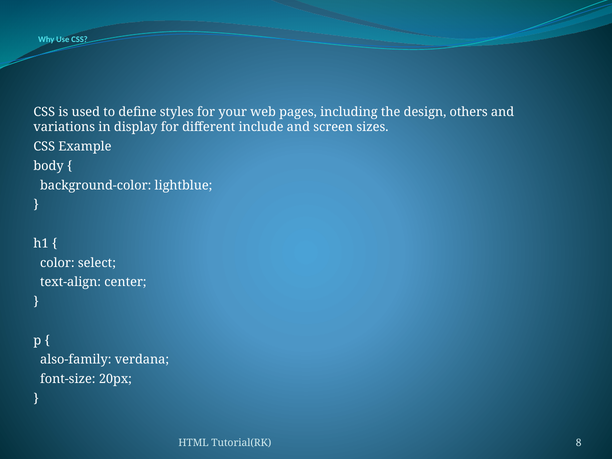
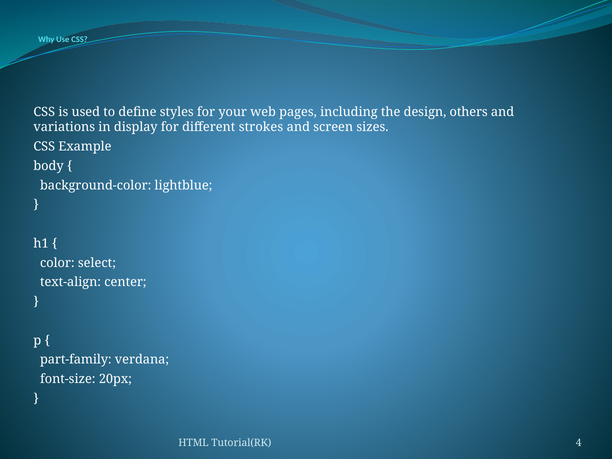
include: include -> strokes
also-family: also-family -> part-family
8: 8 -> 4
